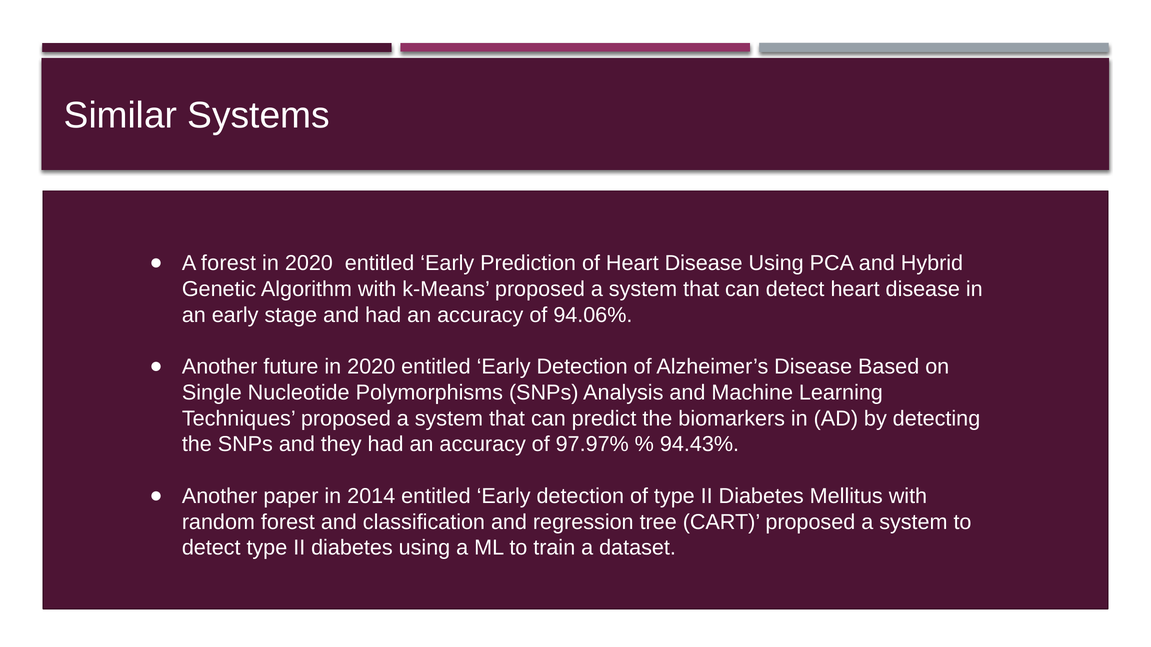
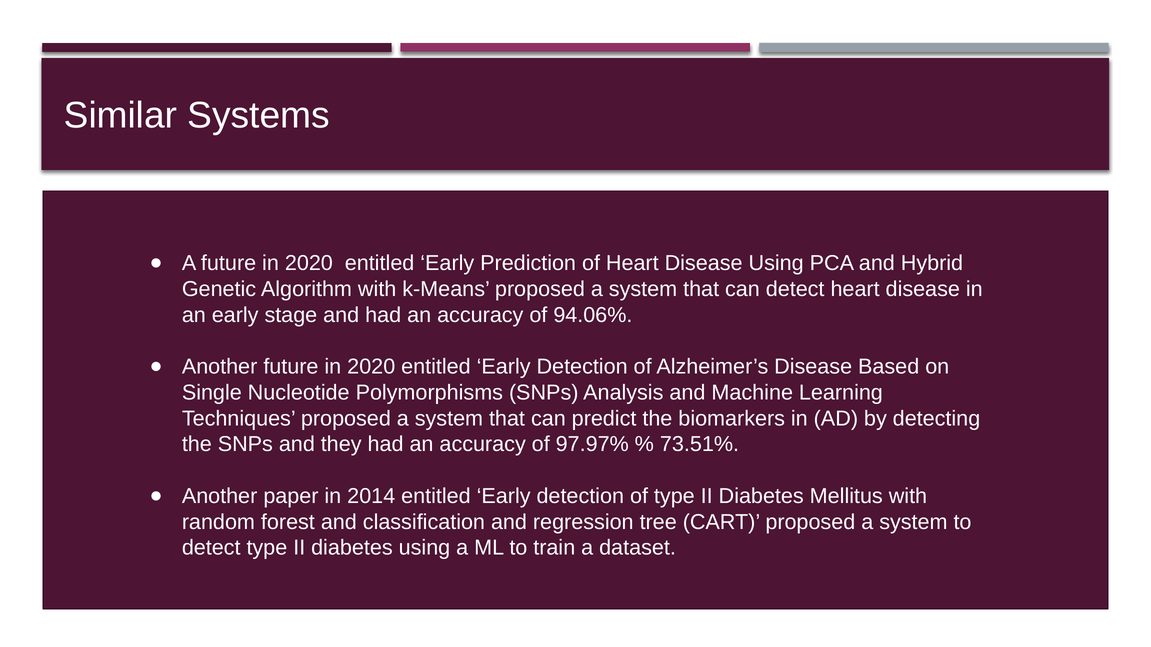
A forest: forest -> future
94.43%: 94.43% -> 73.51%
